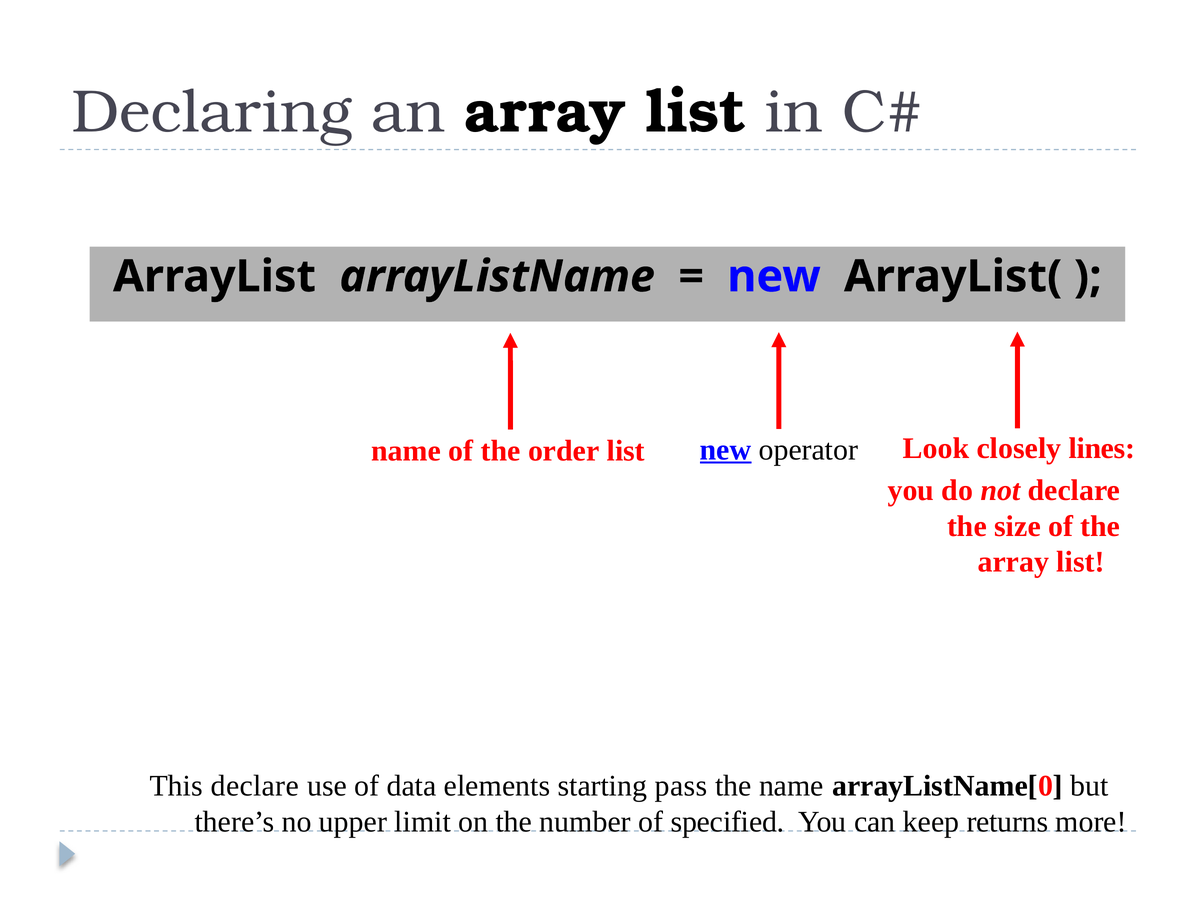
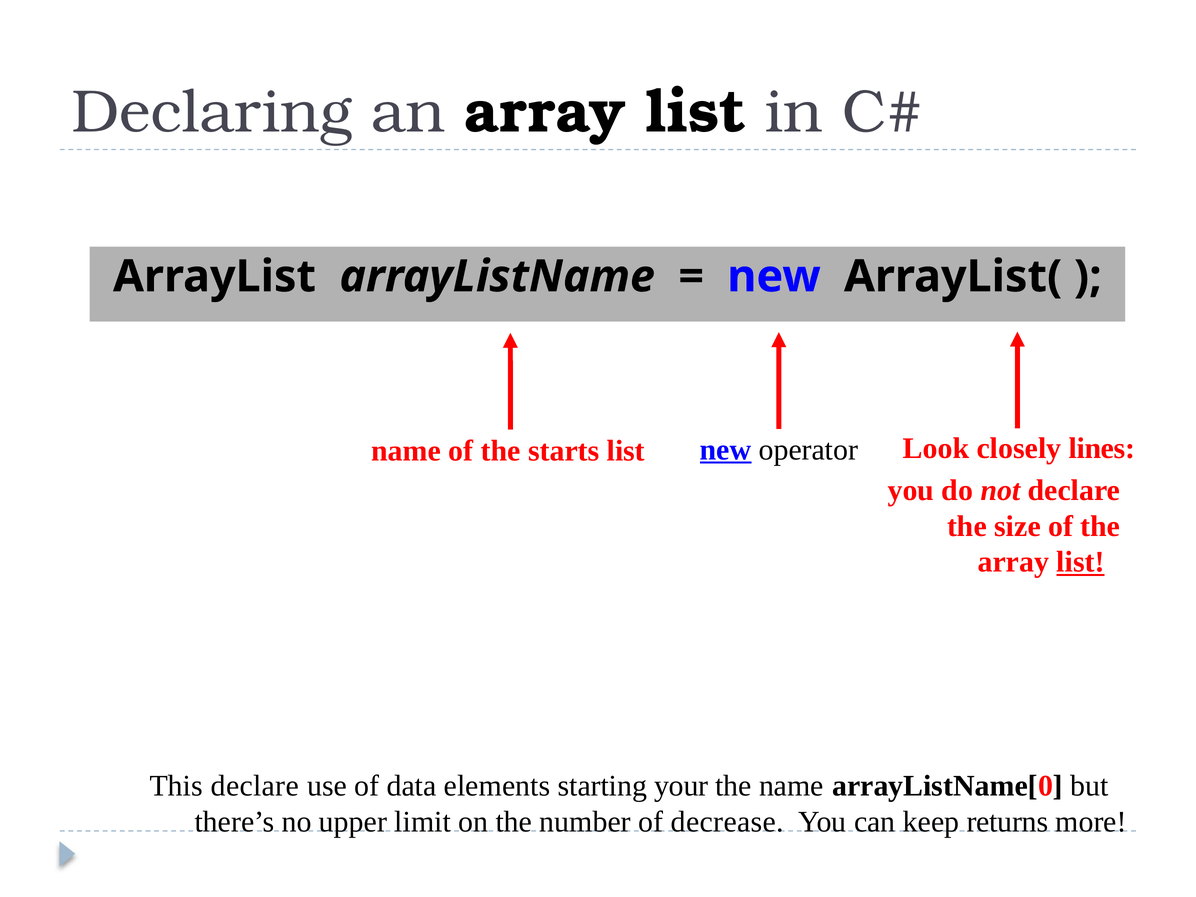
order: order -> starts
list at (1081, 562) underline: none -> present
pass: pass -> your
specified: specified -> decrease
